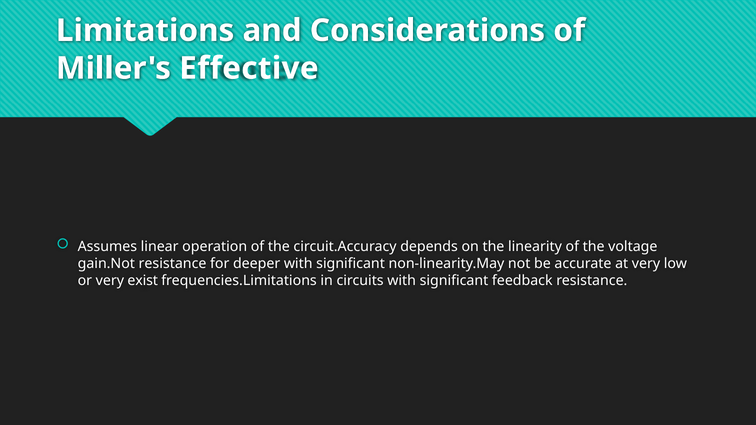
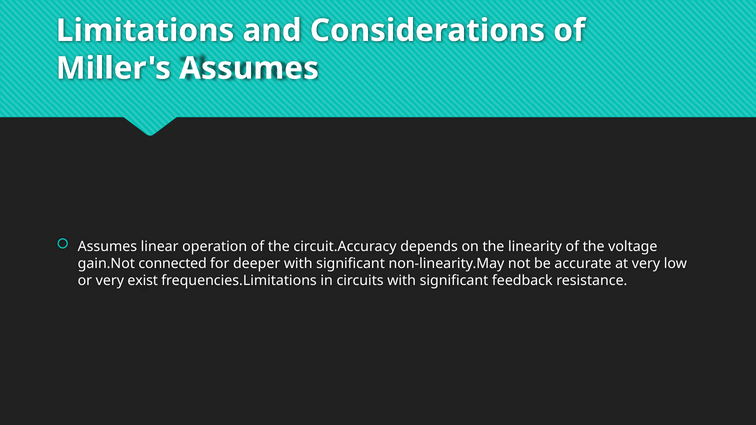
Miller's Effective: Effective -> Assumes
gain.Not resistance: resistance -> connected
